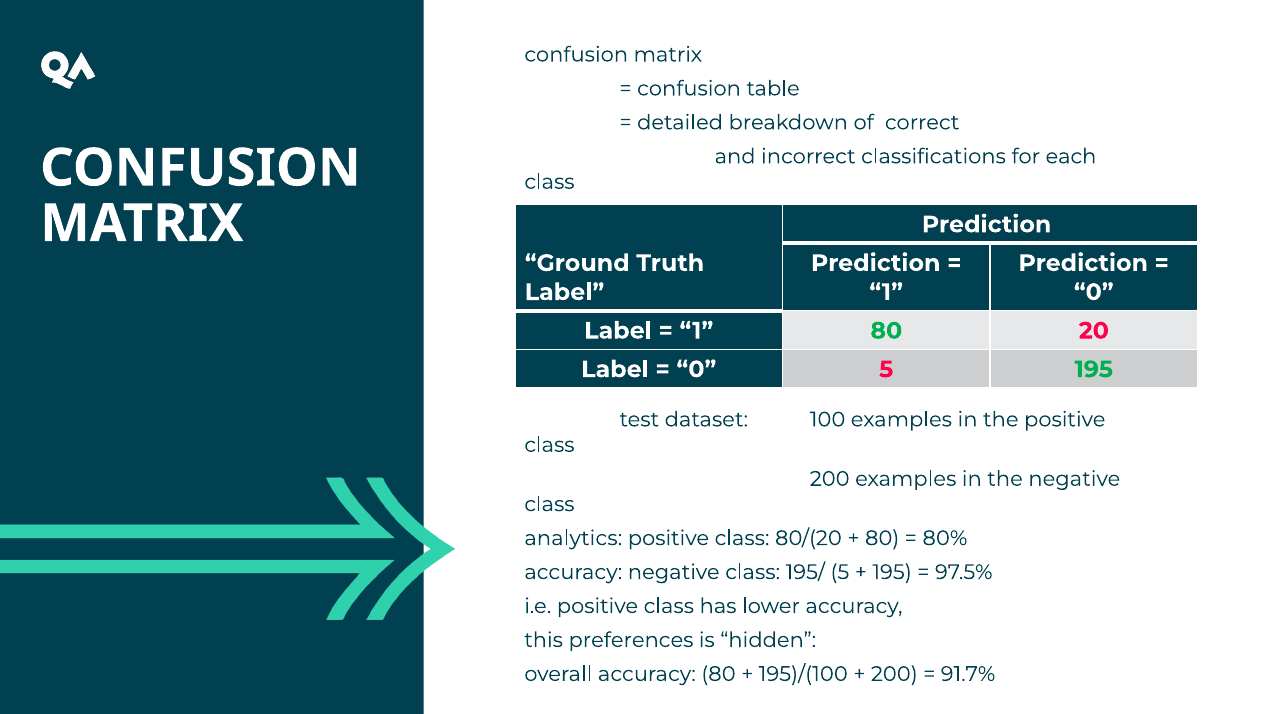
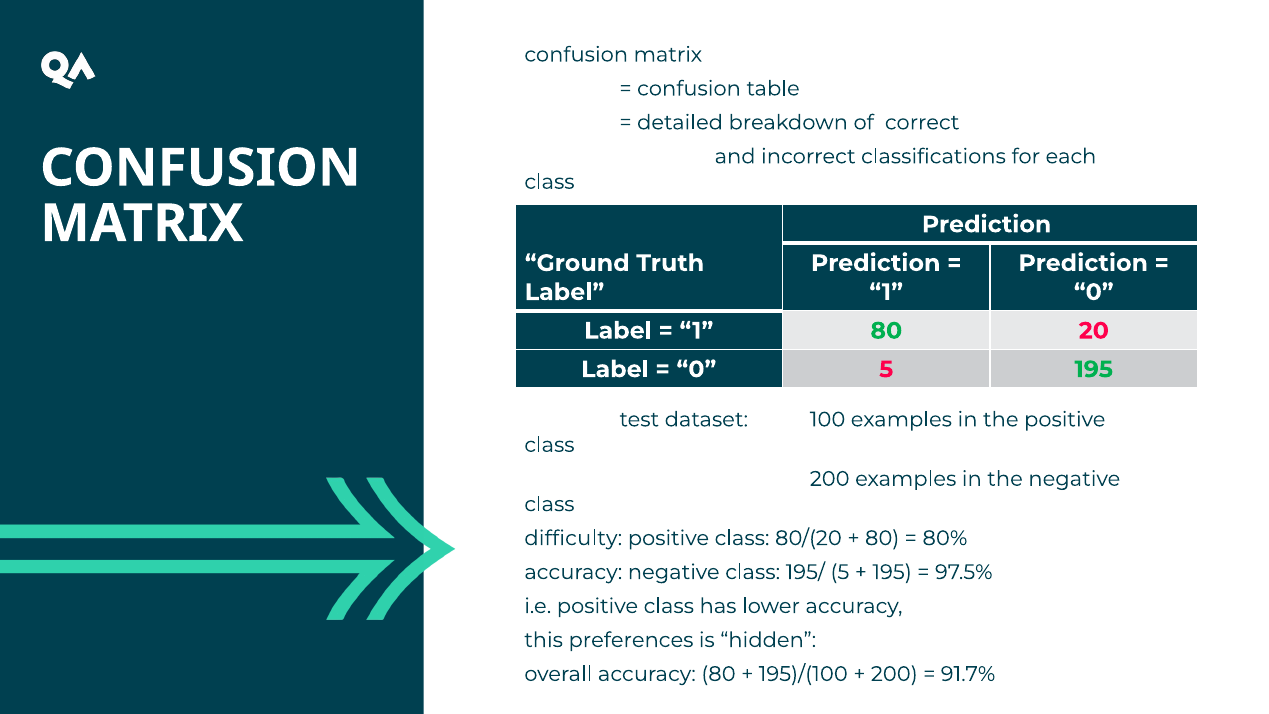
analytics: analytics -> difficulty
